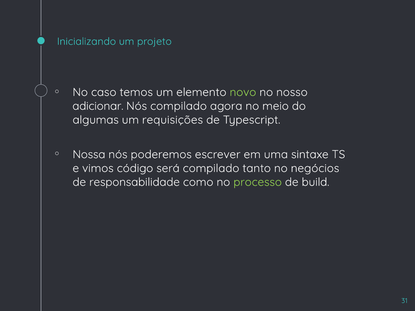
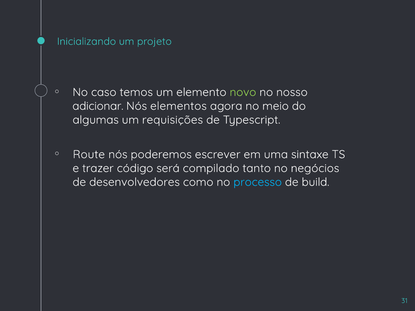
Nós compilado: compilado -> elementos
Nossa: Nossa -> Route
vimos: vimos -> trazer
responsabilidade: responsabilidade -> desenvolvedores
processo colour: light green -> light blue
